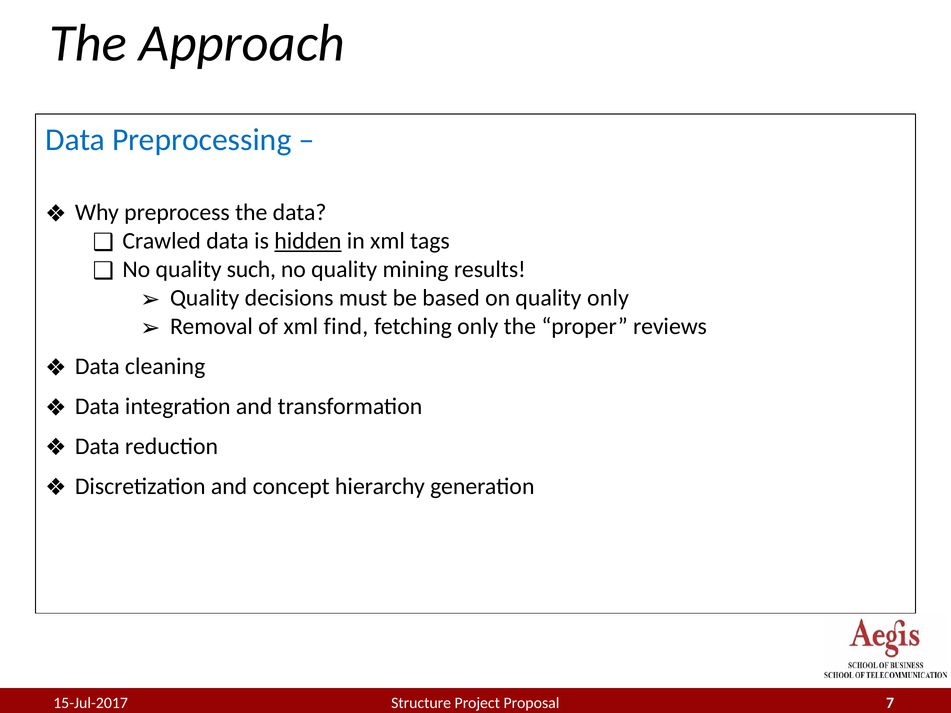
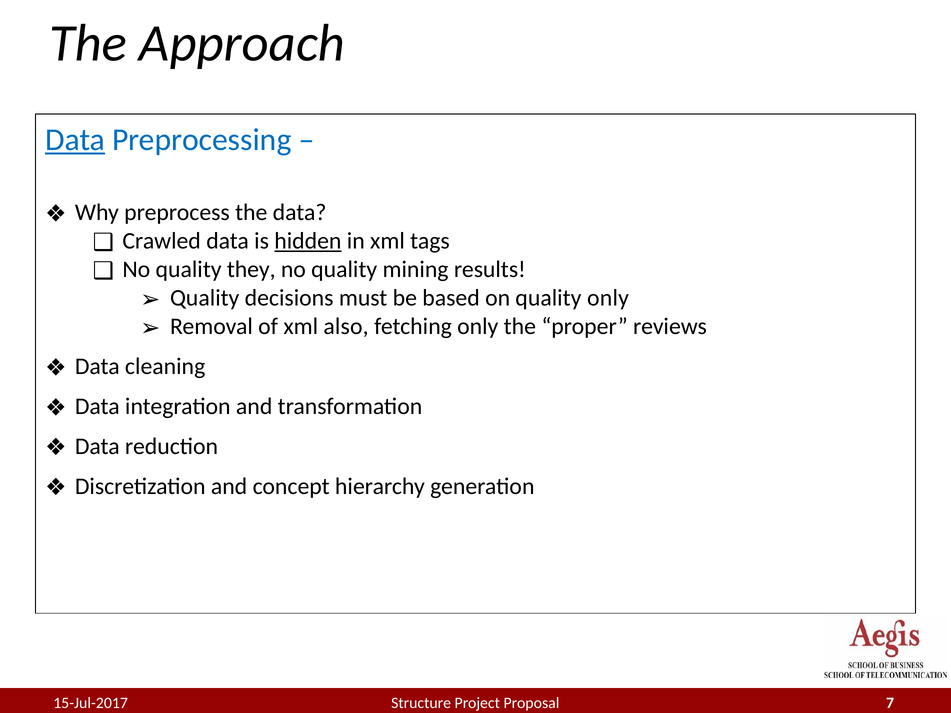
Data at (75, 140) underline: none -> present
such: such -> they
find: find -> also
